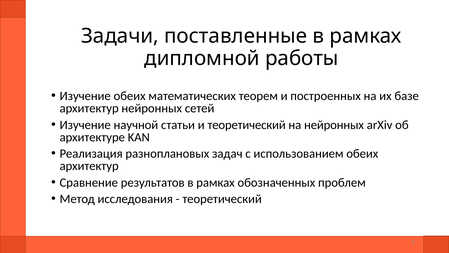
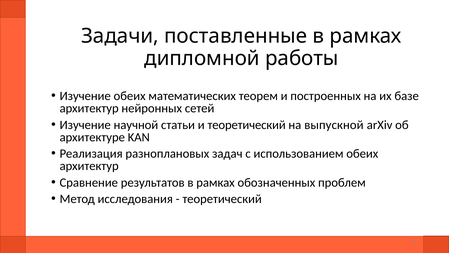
на нейронных: нейронных -> выпускной
